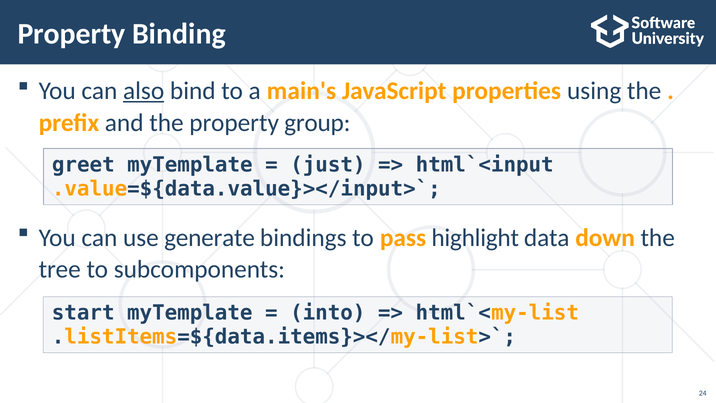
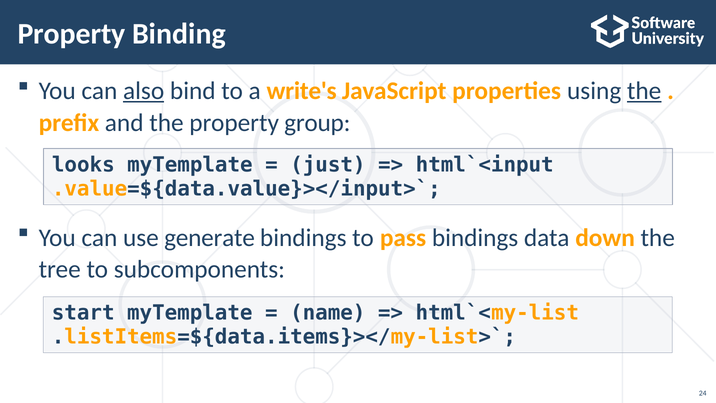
main's: main's -> write's
the at (644, 91) underline: none -> present
greet: greet -> looks
pass highlight: highlight -> bindings
into: into -> name
